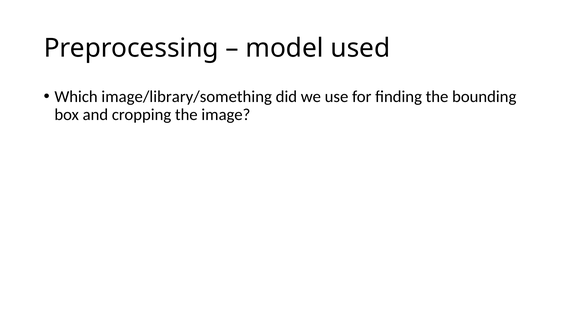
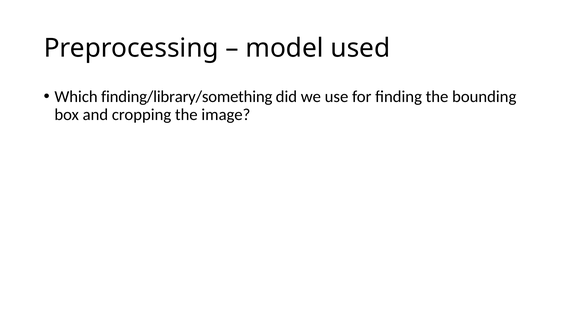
image/library/something: image/library/something -> finding/library/something
